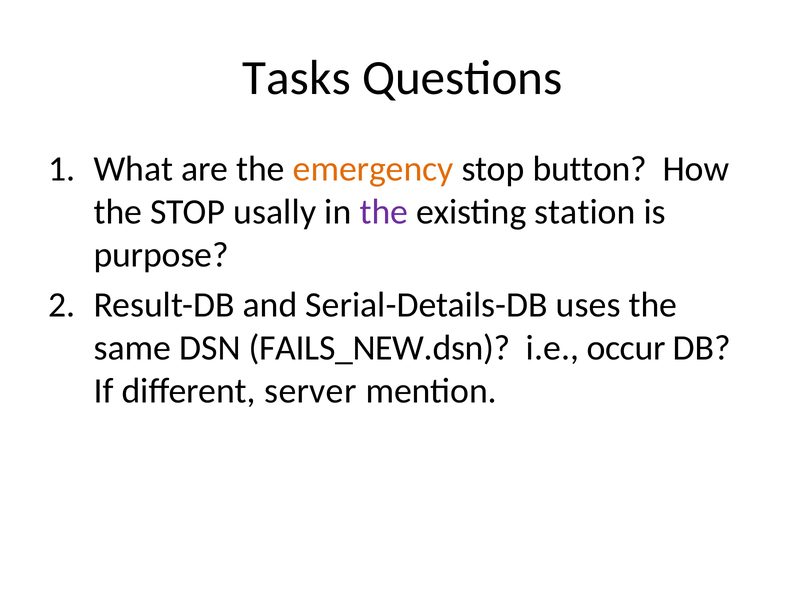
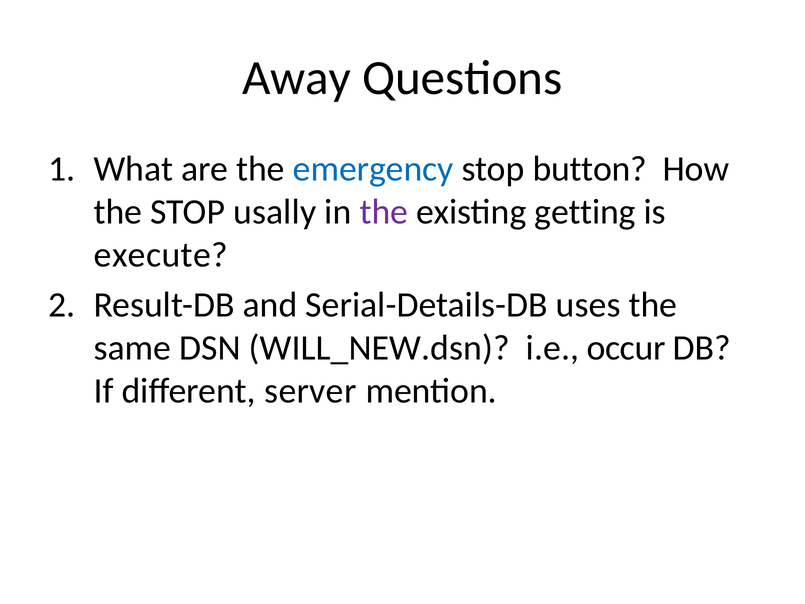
Tasks: Tasks -> Away
emergency colour: orange -> blue
station: station -> getting
purpose: purpose -> execute
FAILS_NEW.dsn: FAILS_NEW.dsn -> WILL_NEW.dsn
